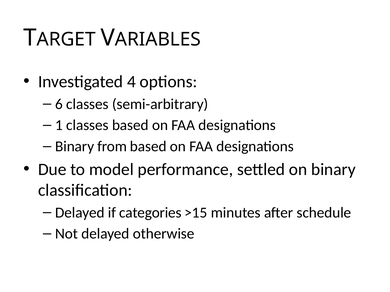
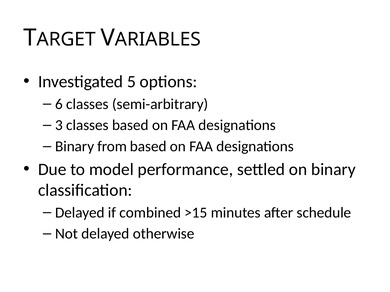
4: 4 -> 5
1: 1 -> 3
categories: categories -> combined
